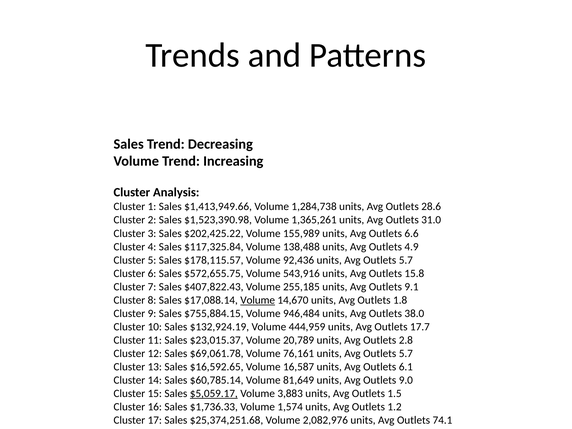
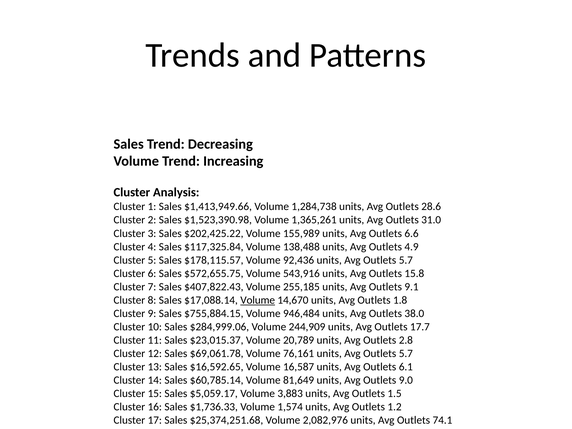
$132,924.19: $132,924.19 -> $284,999.06
444,959: 444,959 -> 244,909
$5,059.17 underline: present -> none
